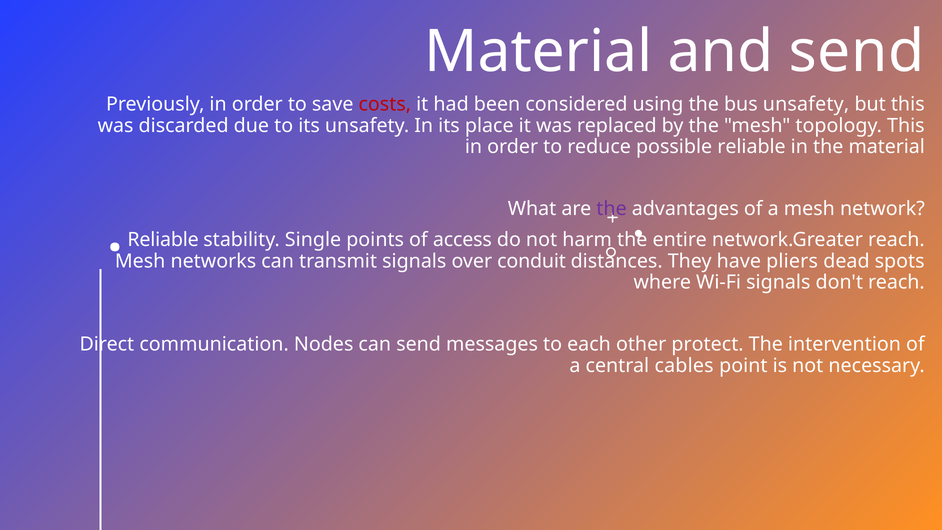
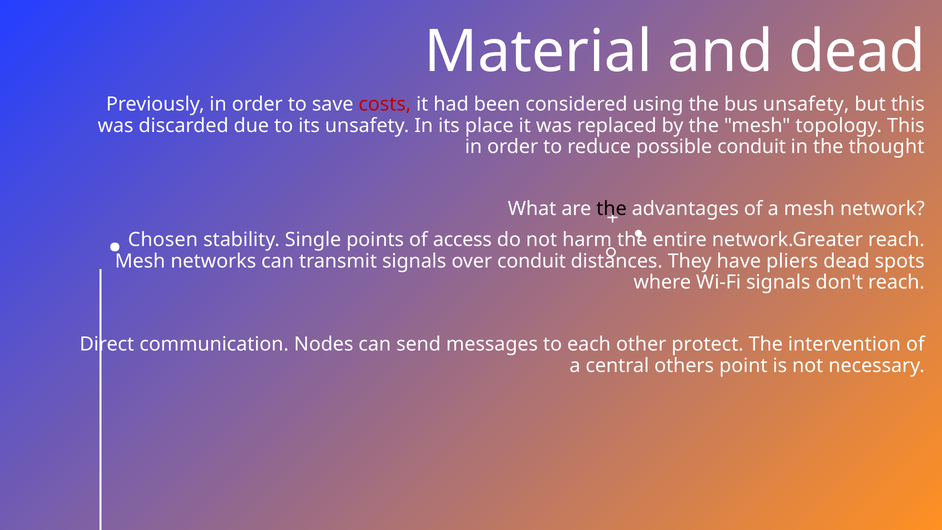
and send: send -> dead
possible reliable: reliable -> conduit
the material: material -> thought
the at (612, 209) colour: purple -> black
Reliable at (163, 240): Reliable -> Chosen
cables: cables -> others
